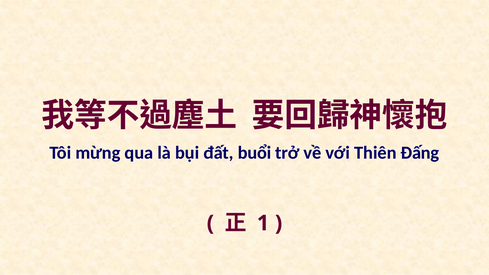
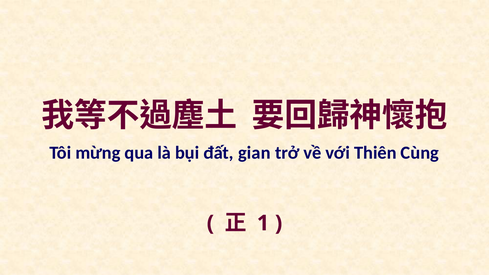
buổi: buổi -> gian
Đấng: Đấng -> Cùng
